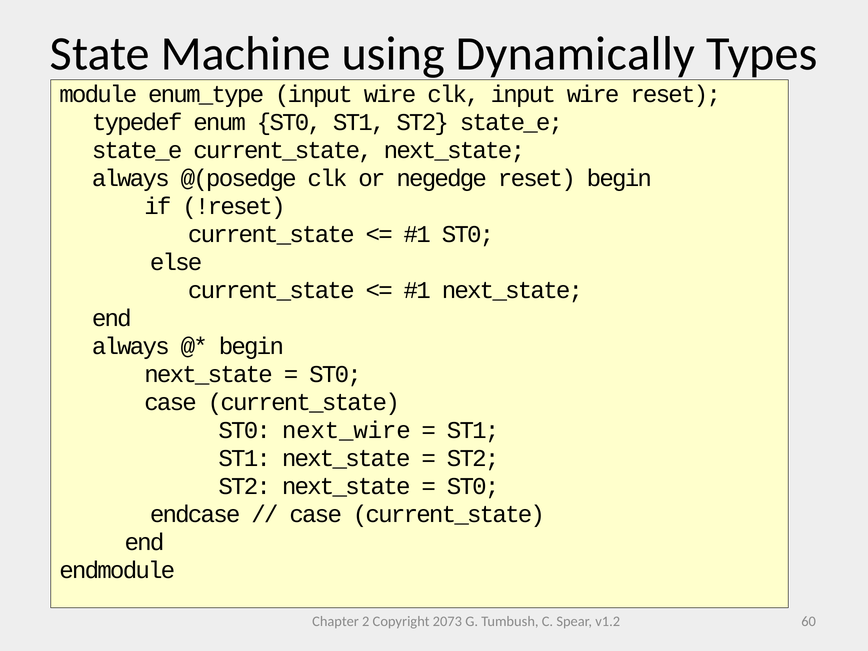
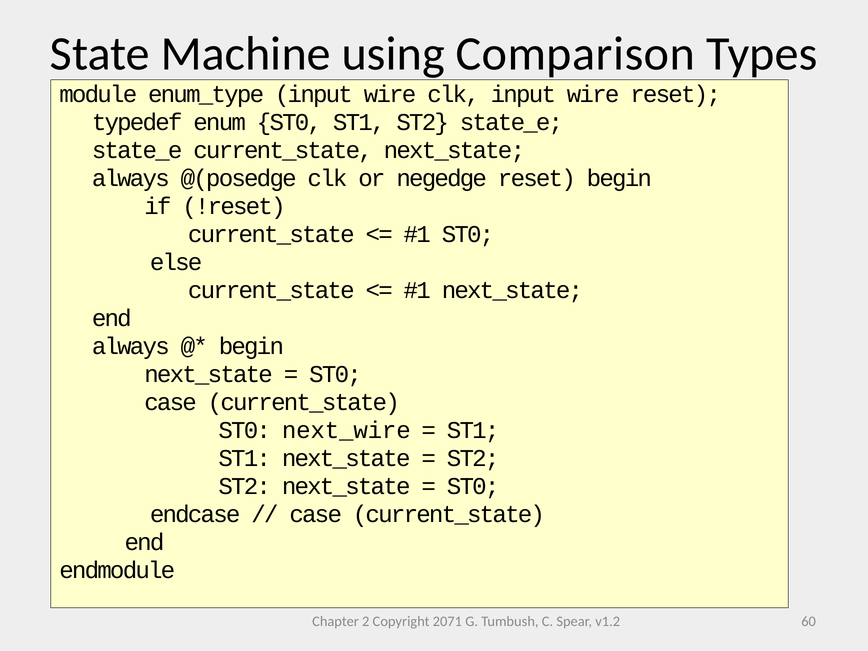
Dynamically: Dynamically -> Comparison
2073: 2073 -> 2071
